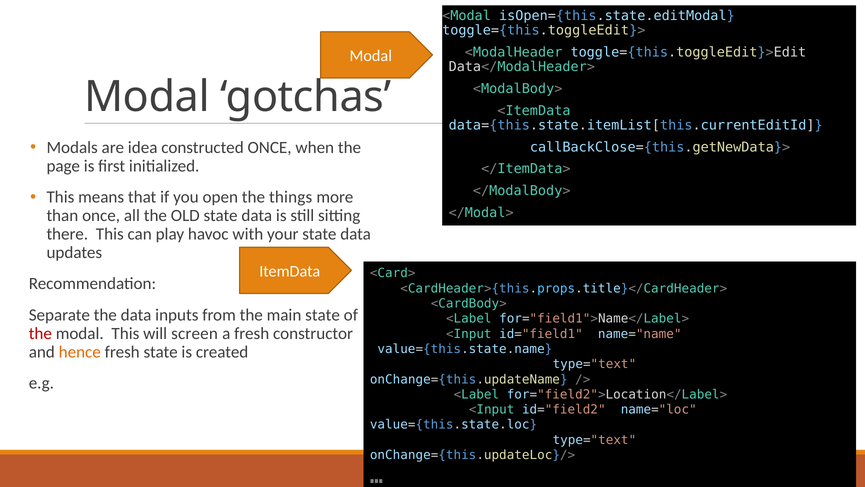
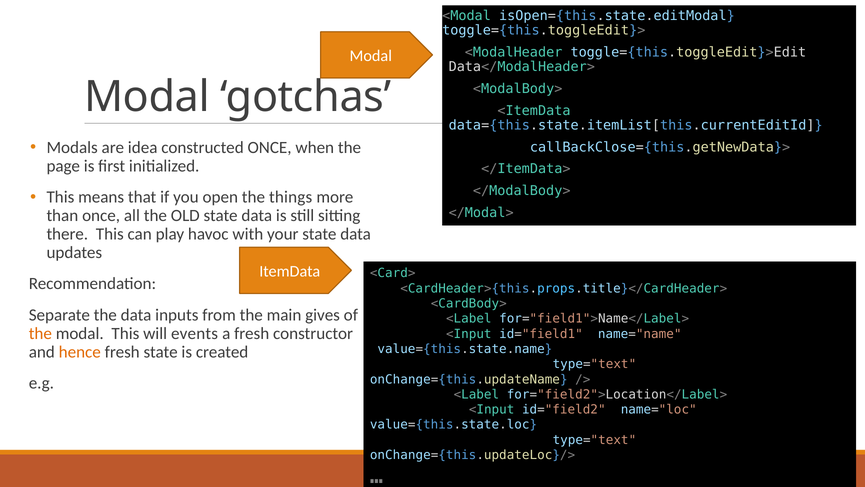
main state: state -> gives
the at (40, 333) colour: red -> orange
screen: screen -> events
